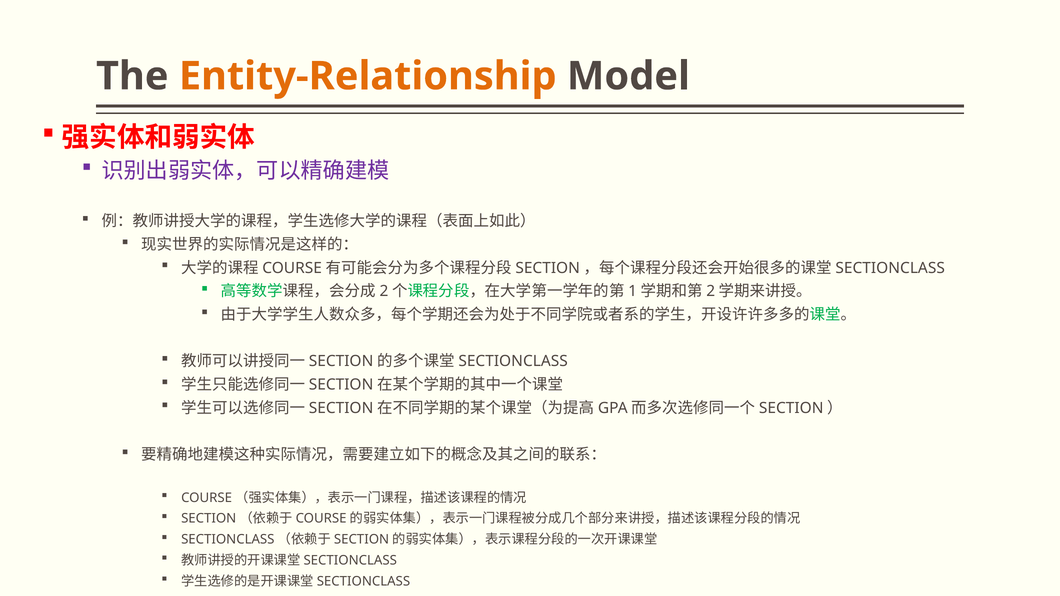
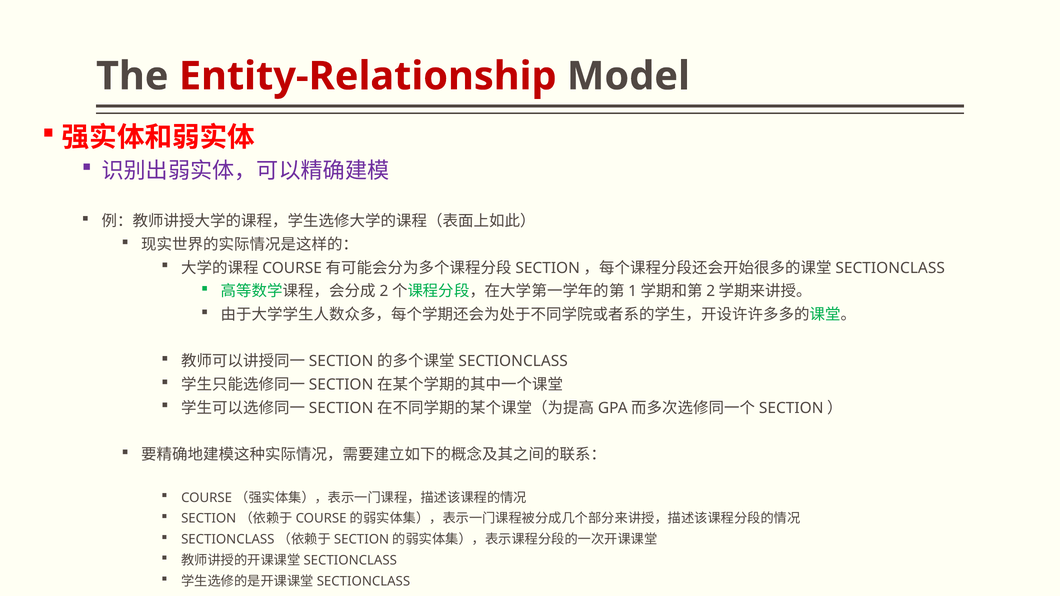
Entity-Relationship colour: orange -> red
